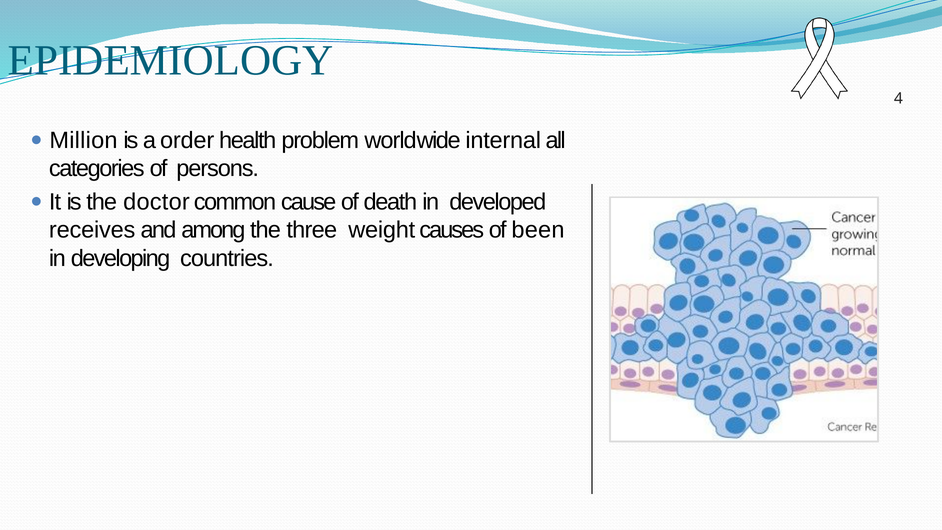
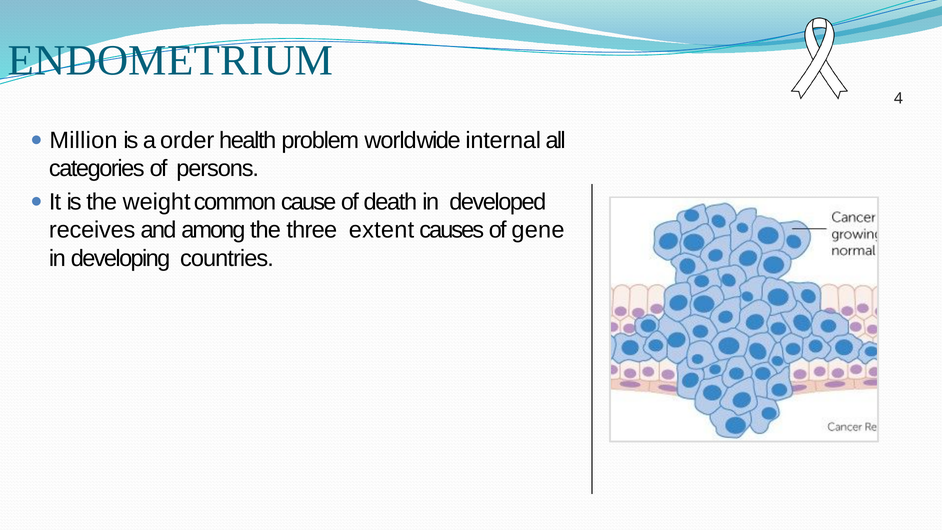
EPIDEMIOLOGY: EPIDEMIOLOGY -> ENDOMETRIUM
doctor: doctor -> weight
weight: weight -> extent
been: been -> gene
